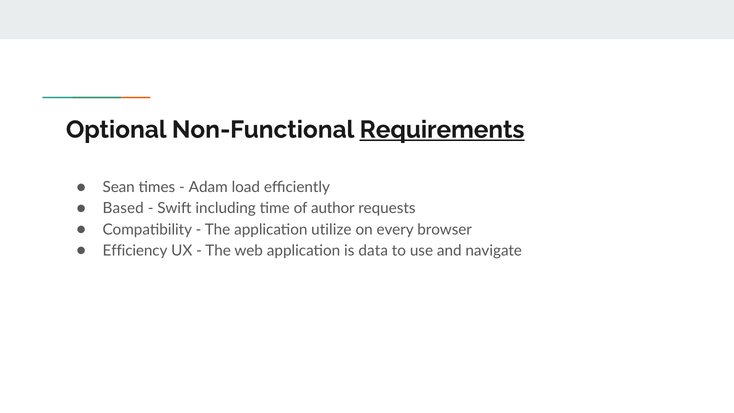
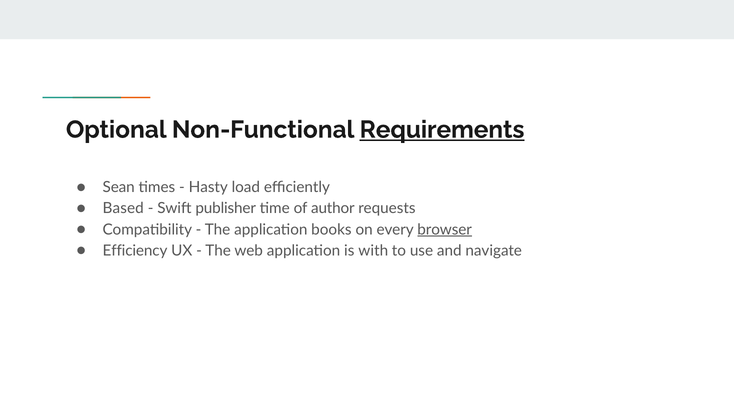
Adam: Adam -> Hasty
including: including -> publisher
utilize: utilize -> books
browser underline: none -> present
data: data -> with
